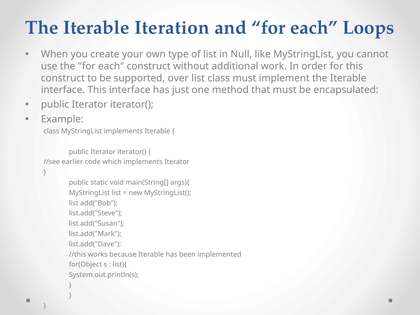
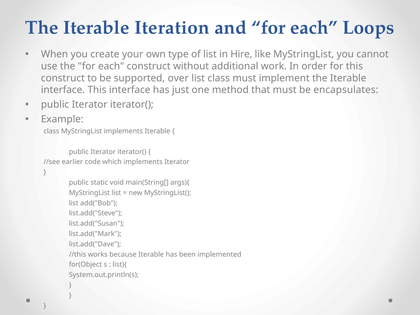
Null: Null -> Hire
encapsulated: encapsulated -> encapsulates
